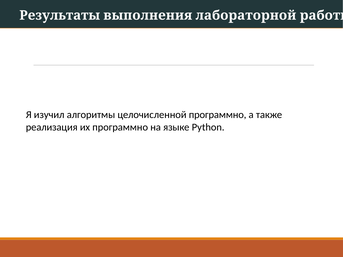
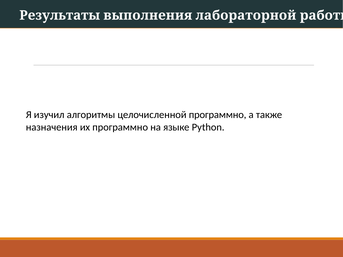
реализация: реализация -> назначения
